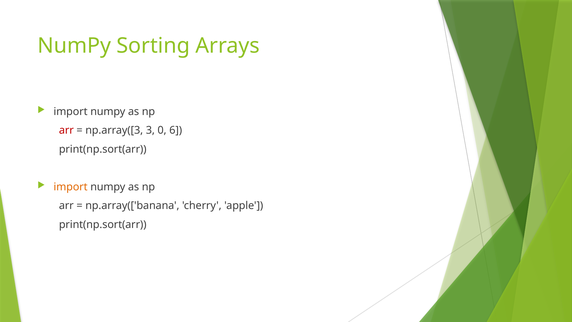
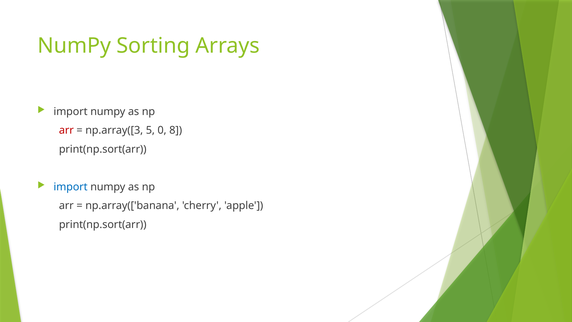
3: 3 -> 5
6: 6 -> 8
import at (71, 187) colour: orange -> blue
